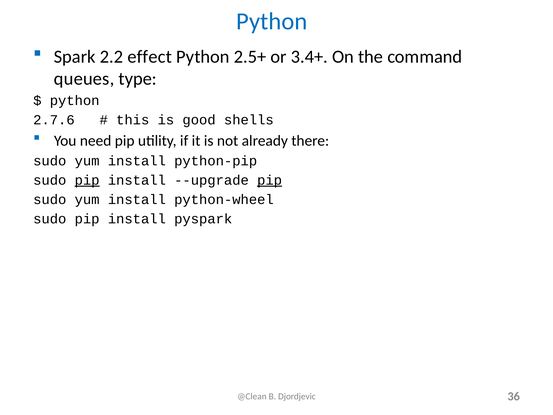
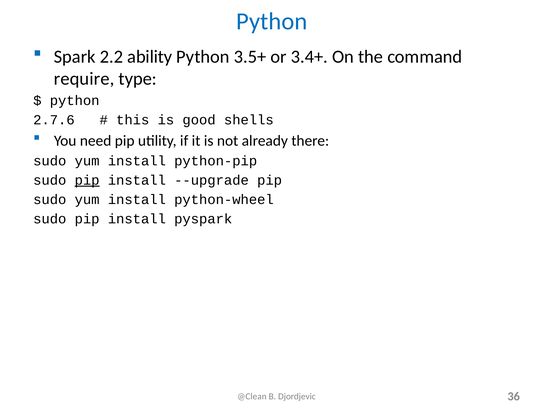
effect: effect -> ability
2.5+: 2.5+ -> 3.5+
queues: queues -> require
pip at (270, 180) underline: present -> none
